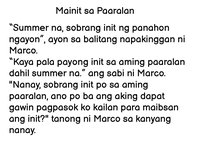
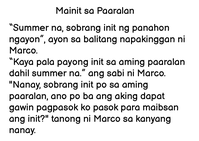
kailan: kailan -> pasok
